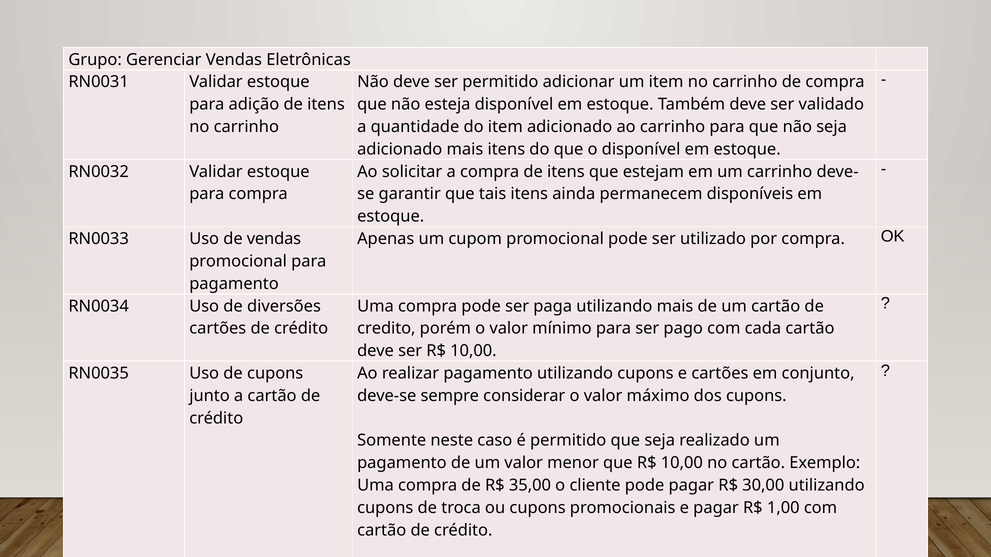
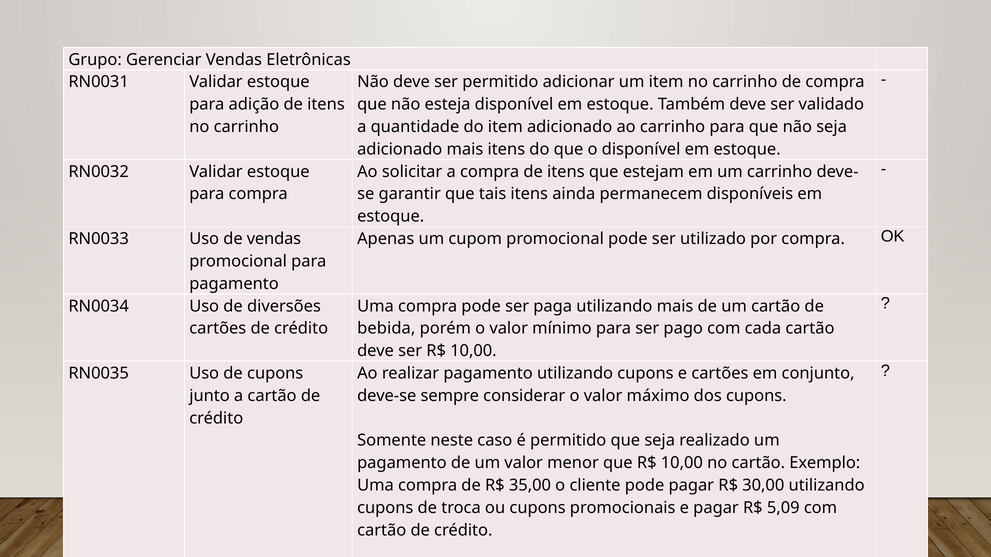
credito: credito -> bebida
1,00: 1,00 -> 5,09
